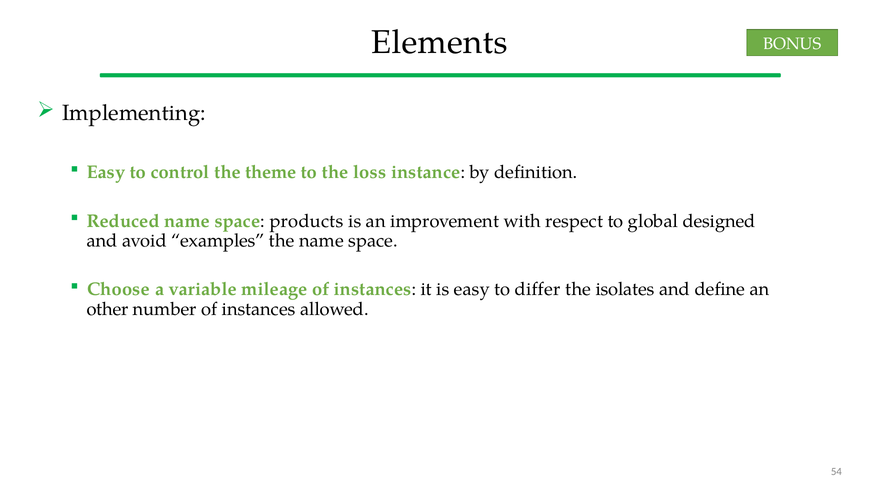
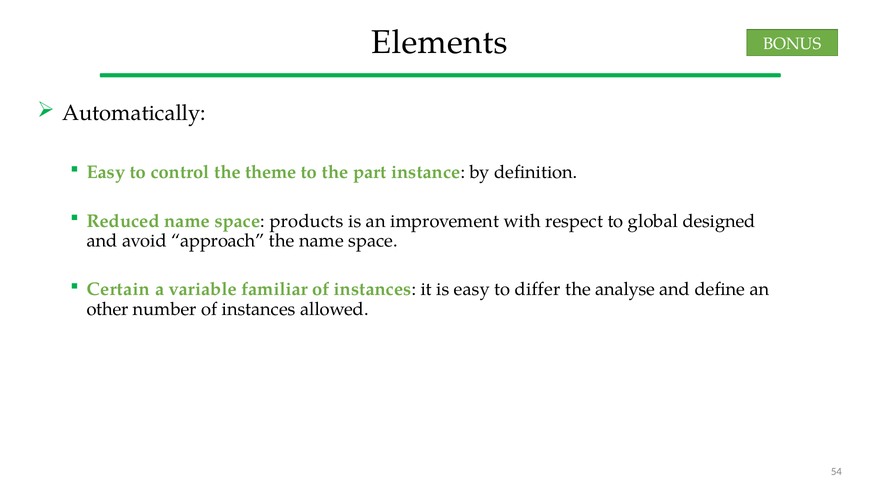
Implementing: Implementing -> Automatically
loss: loss -> part
examples: examples -> approach
Choose: Choose -> Certain
mileage: mileage -> familiar
isolates: isolates -> analyse
